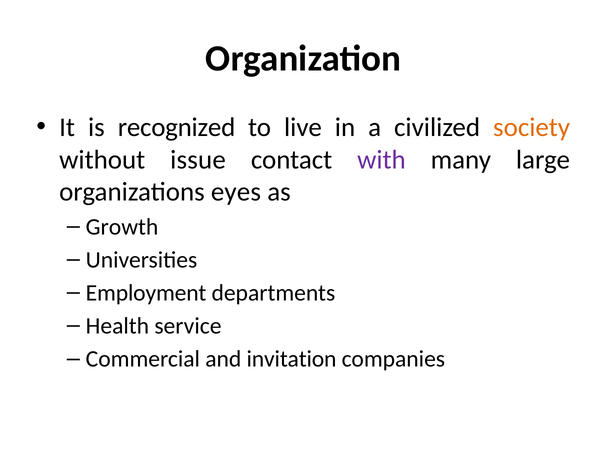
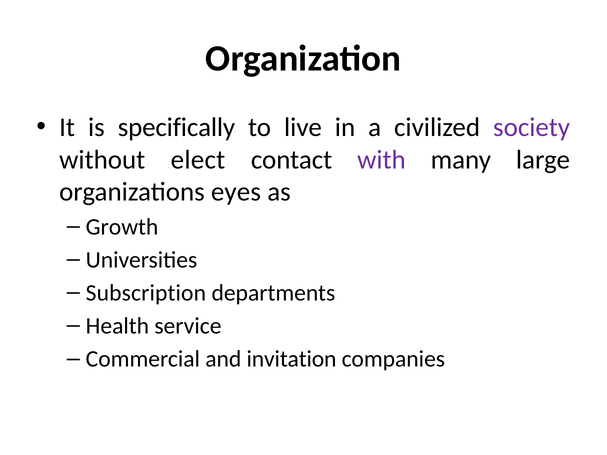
recognized: recognized -> specifically
society colour: orange -> purple
issue: issue -> elect
Employment: Employment -> Subscription
